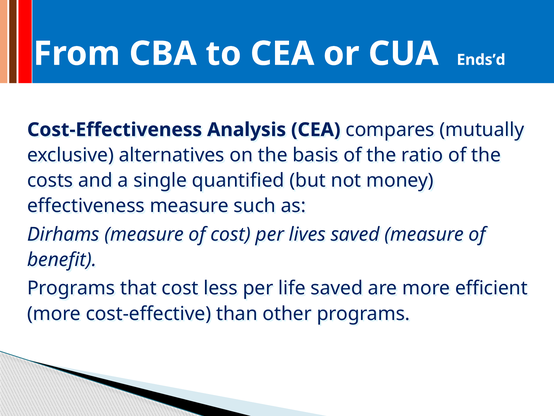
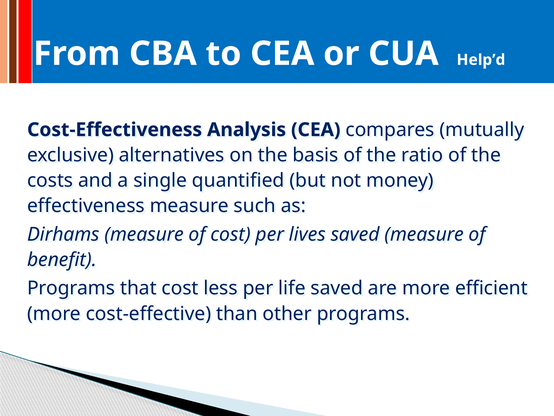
Ends’d: Ends’d -> Help’d
